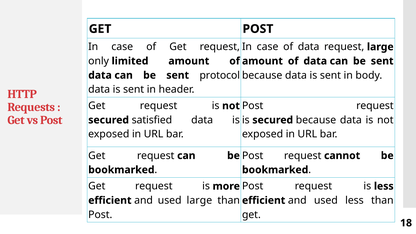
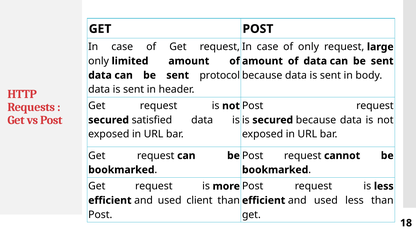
case of data: data -> only
used large: large -> client
